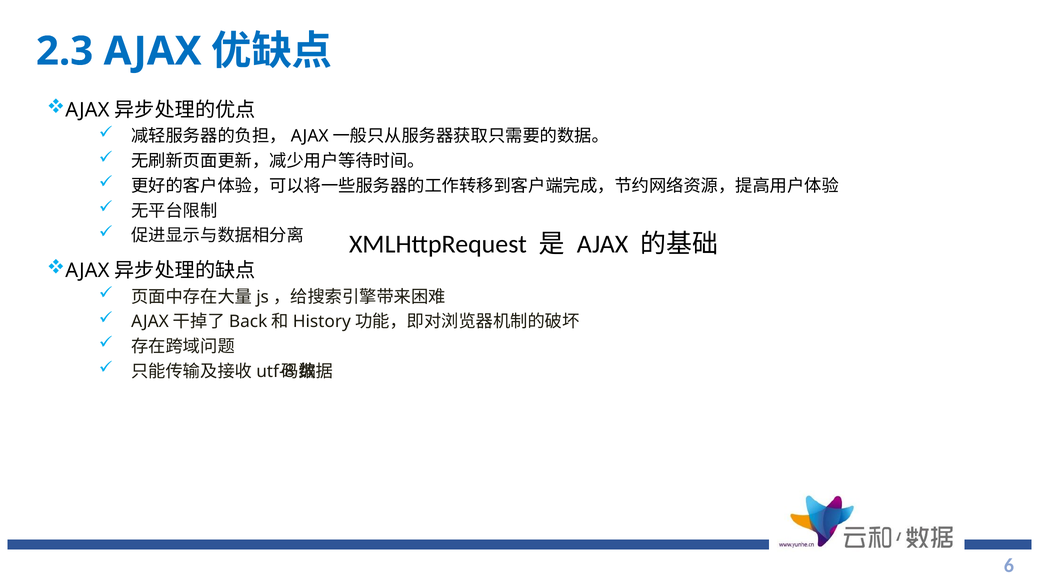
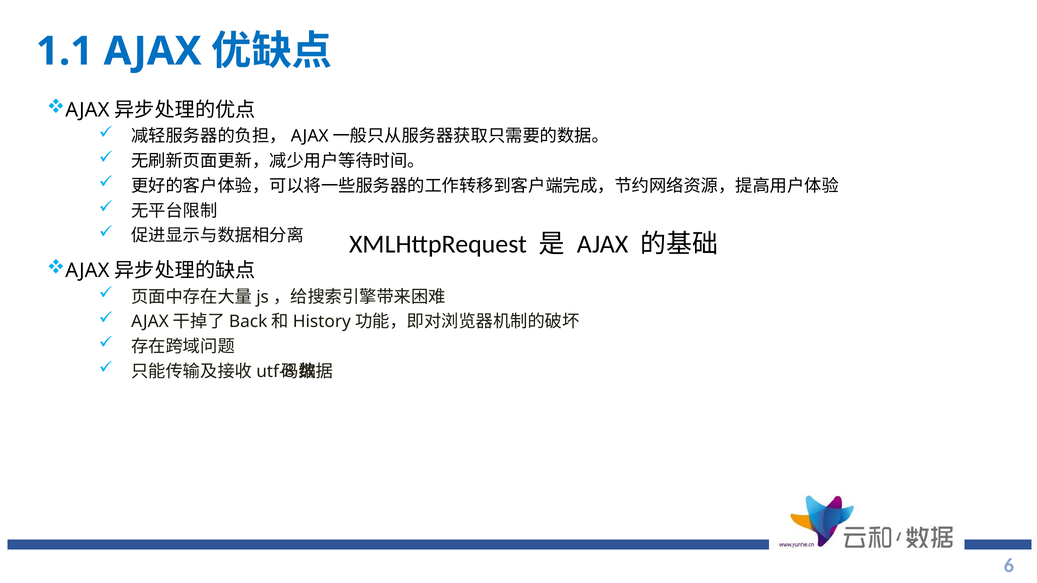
2.3: 2.3 -> 1.1
